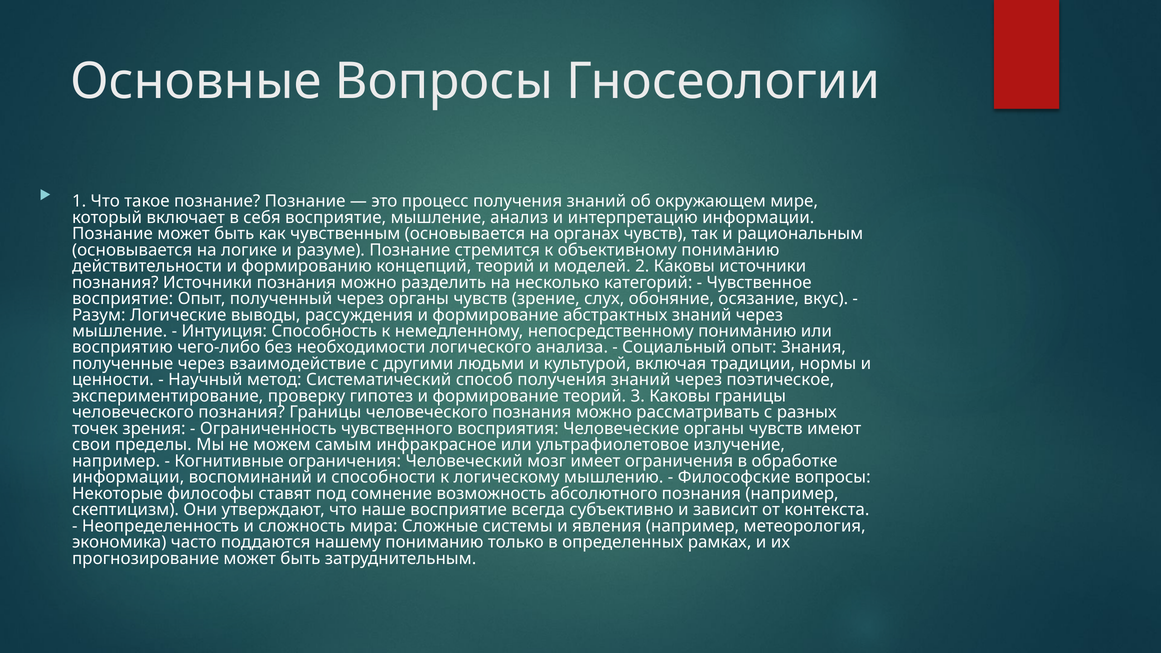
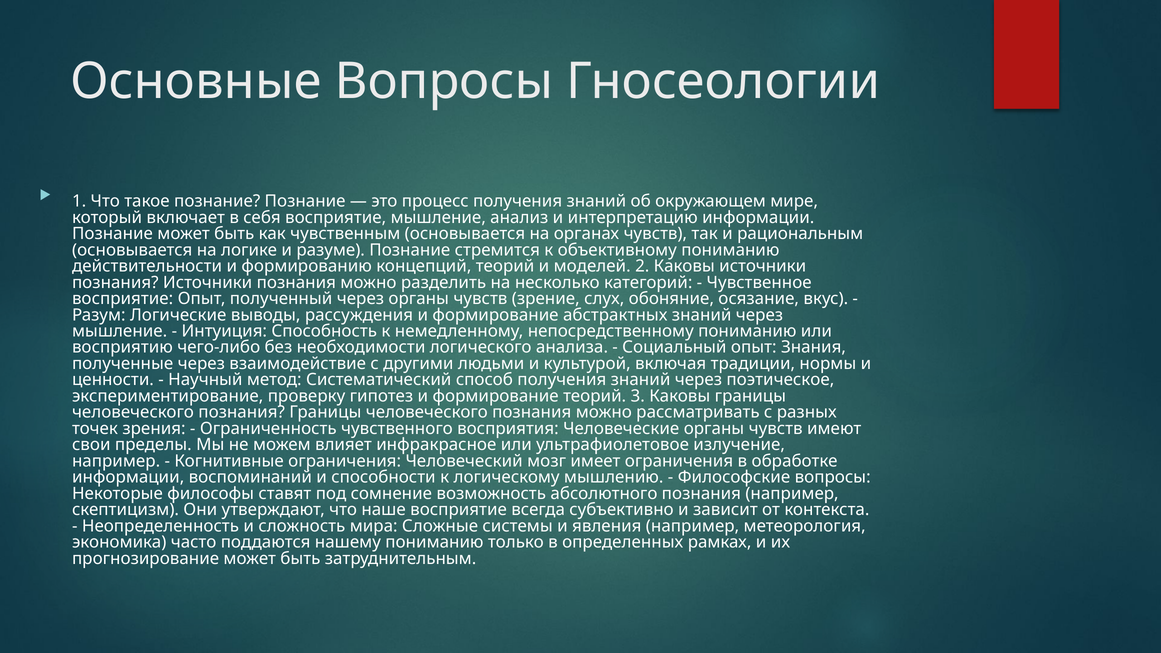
самым: самым -> влияет
